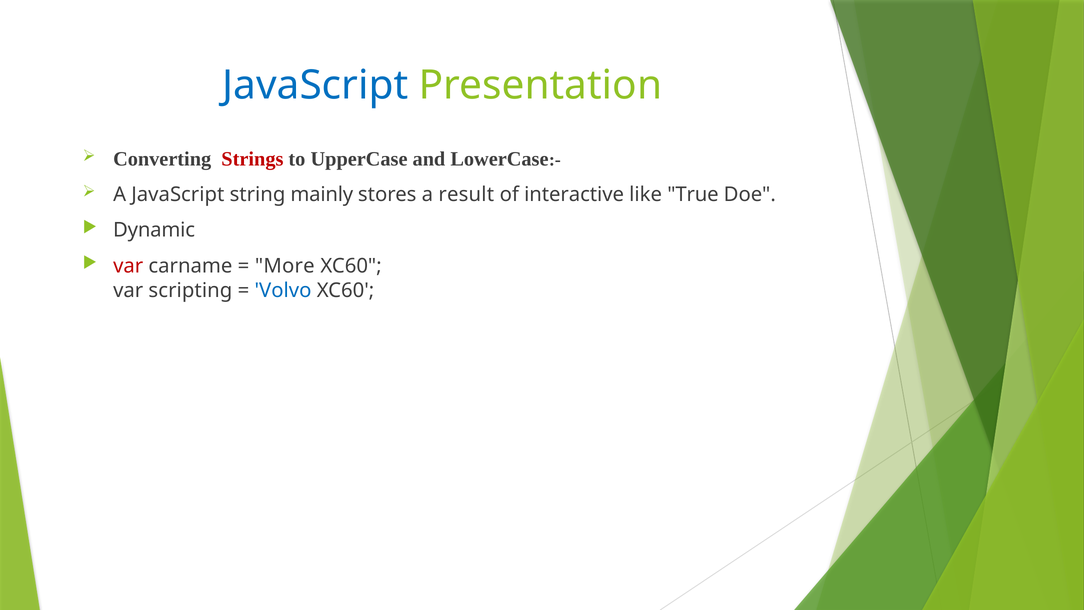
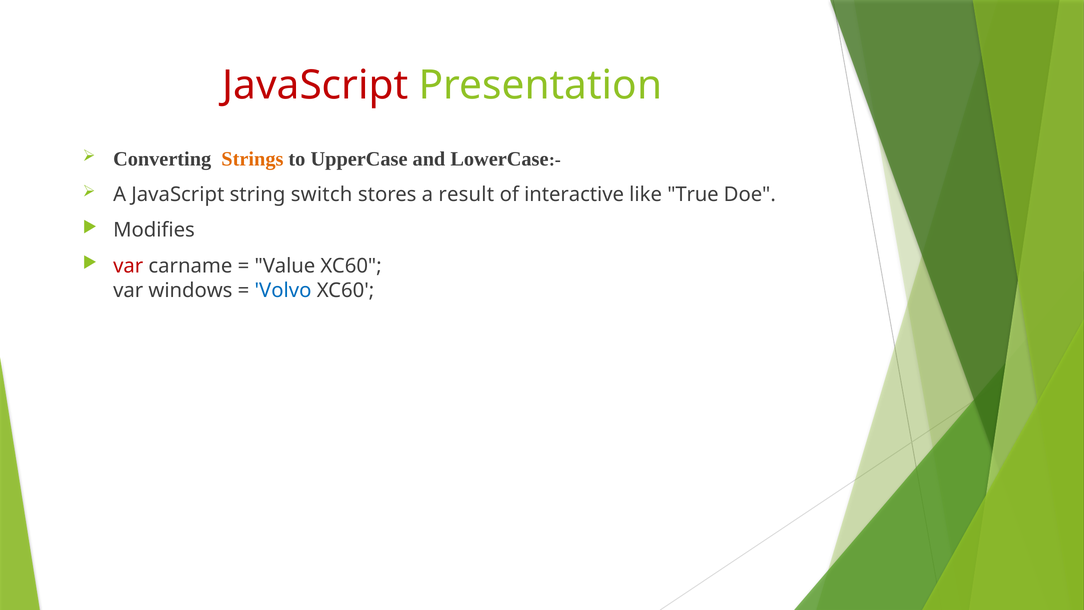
JavaScript at (315, 85) colour: blue -> red
Strings colour: red -> orange
mainly: mainly -> switch
Dynamic: Dynamic -> Modifies
More: More -> Value
scripting: scripting -> windows
